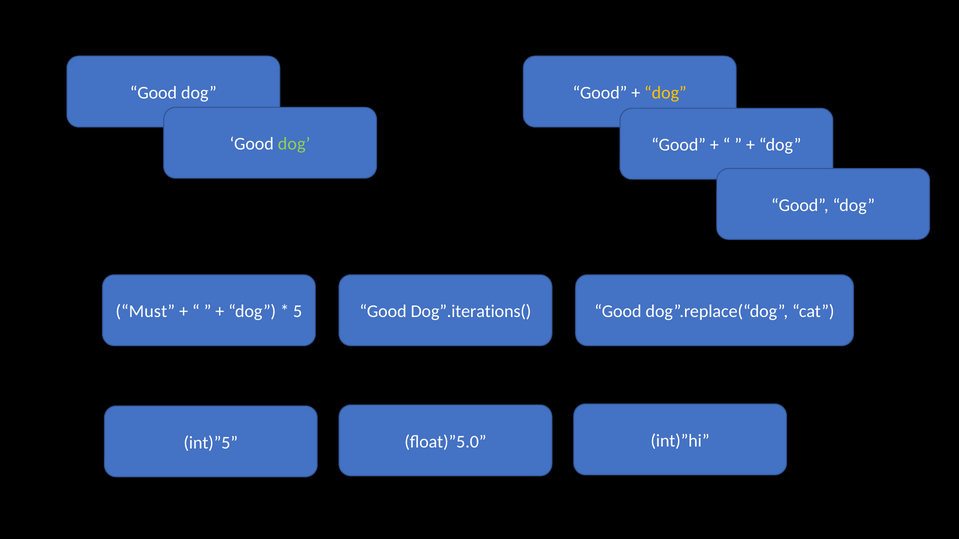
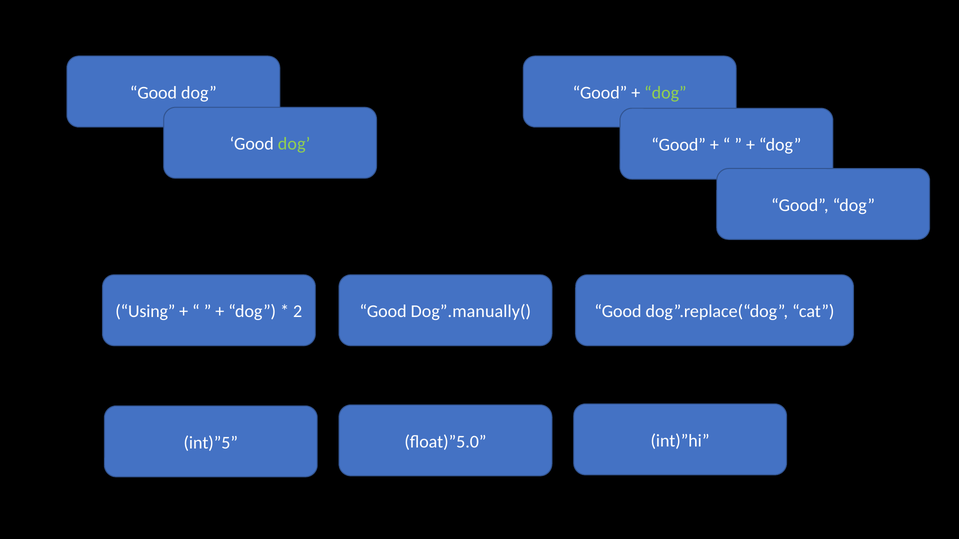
dog at (665, 93) colour: yellow -> light green
Must: Must -> Using
5: 5 -> 2
Dog”.iterations(: Dog”.iterations( -> Dog”.manually(
